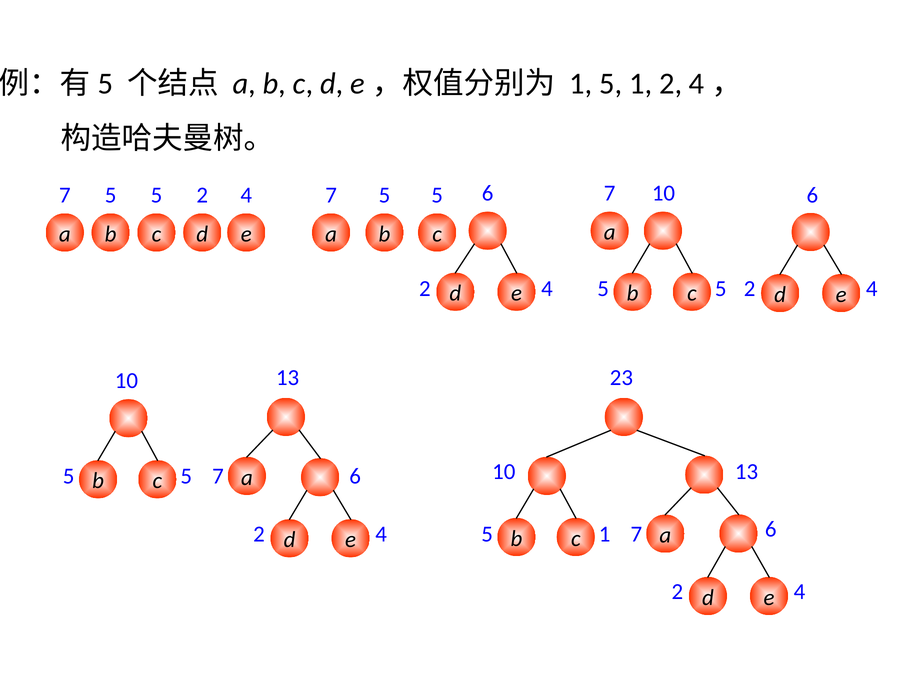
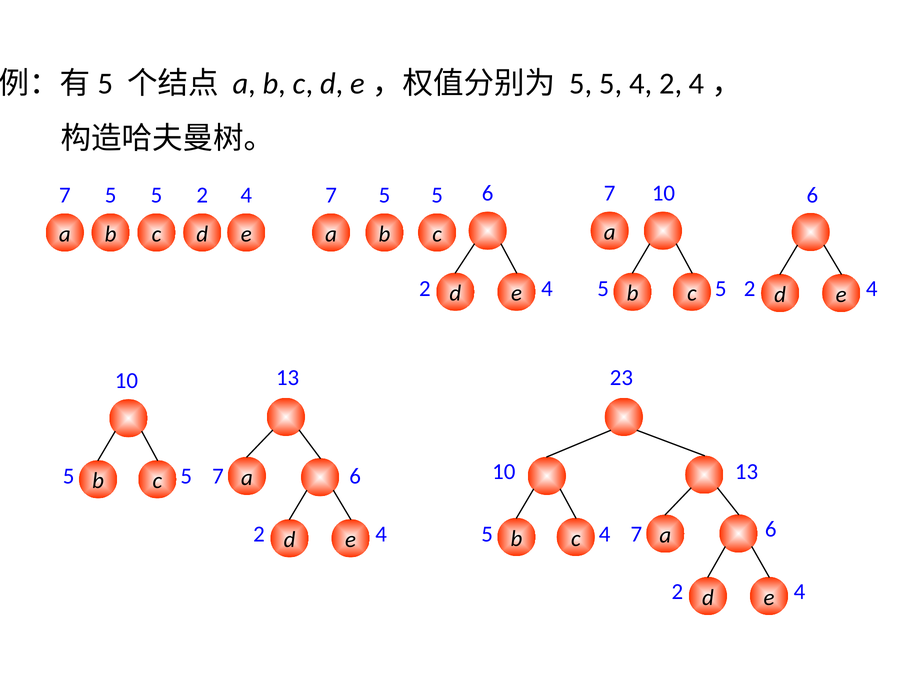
1 at (581, 84): 1 -> 5
5 1: 1 -> 4
c 1: 1 -> 4
